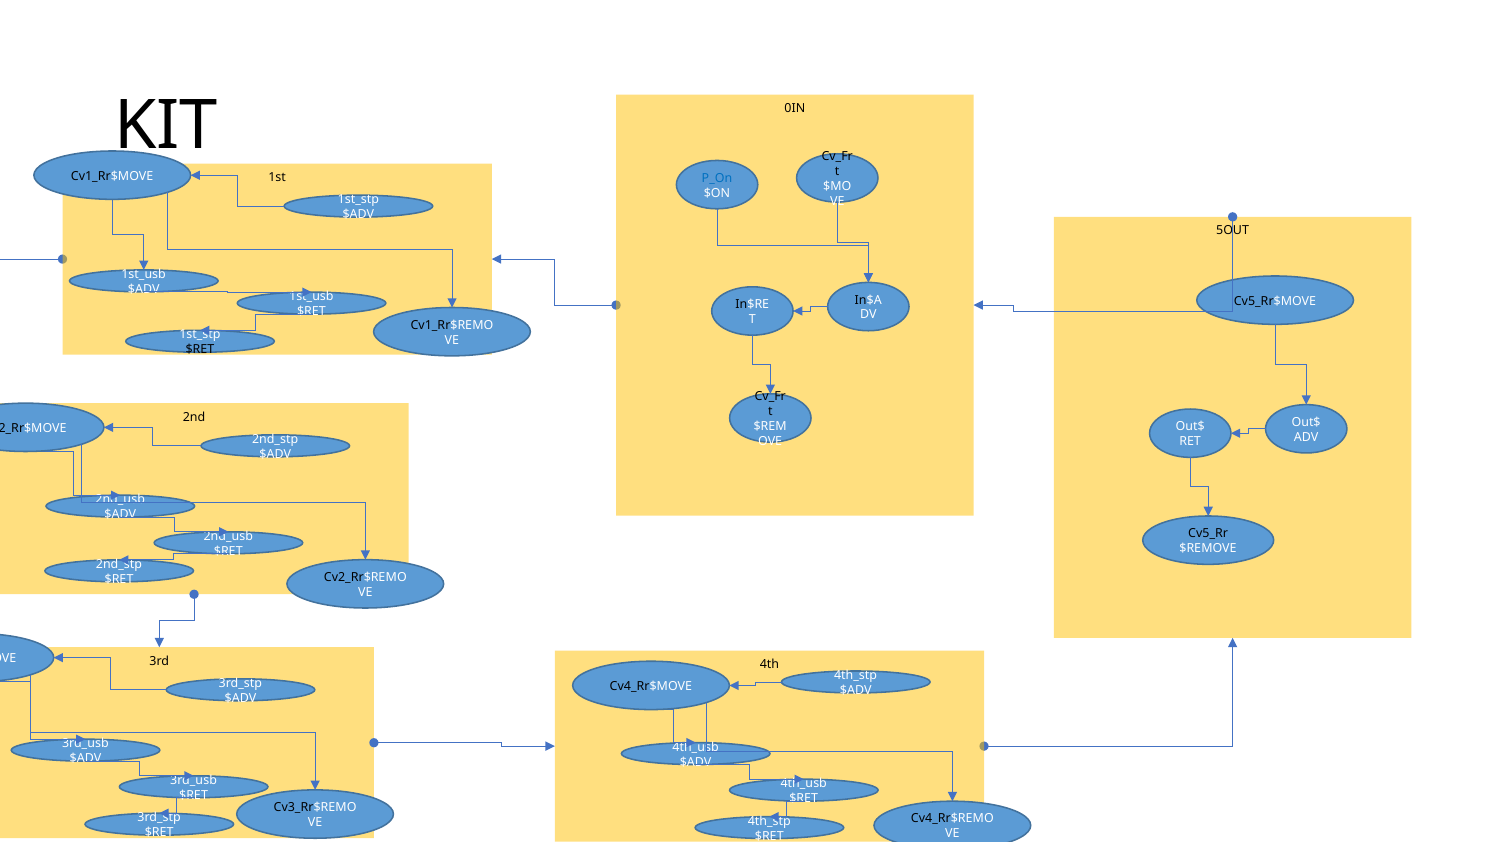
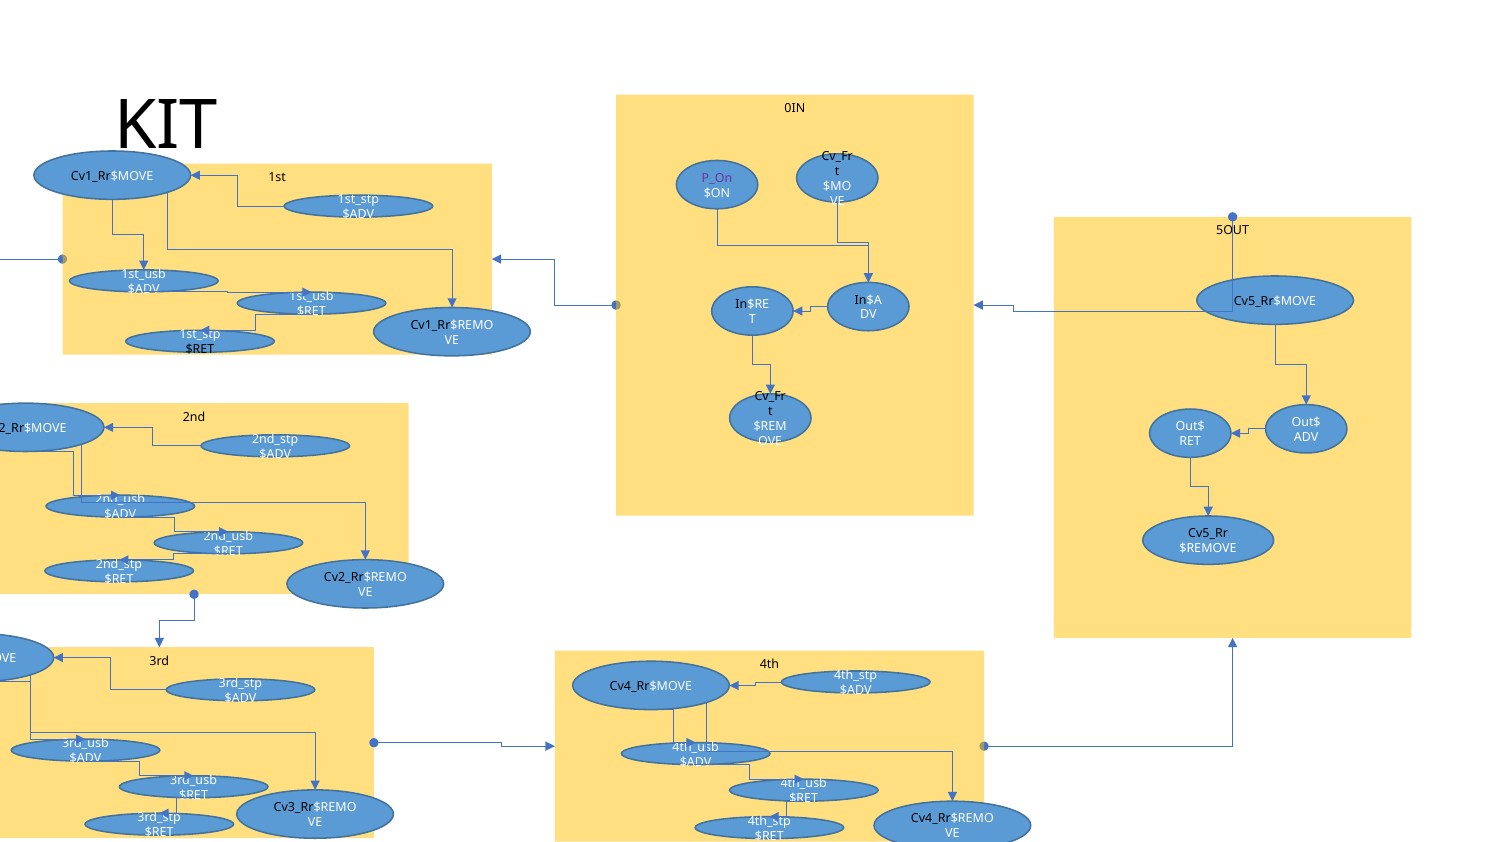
P_On colour: blue -> purple
